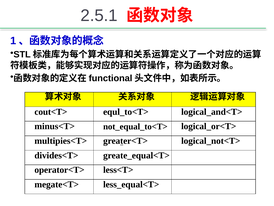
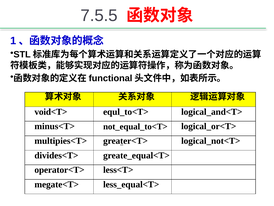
2.5.1: 2.5.1 -> 7.5.5
cout<T>: cout<T> -> void<T>
